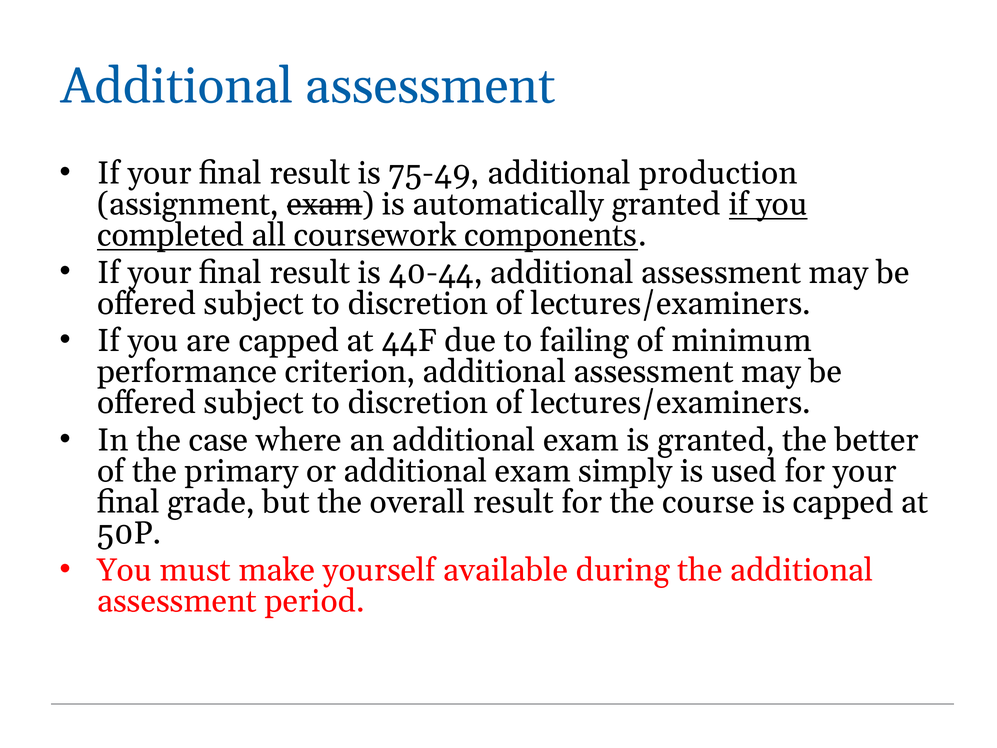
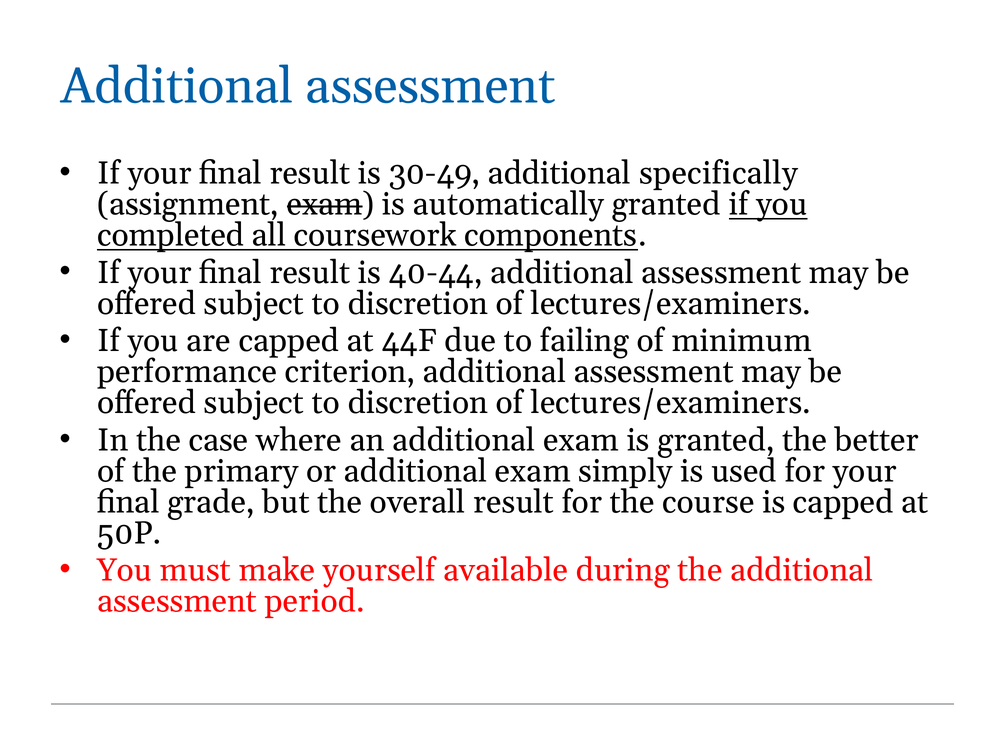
75-49: 75-49 -> 30-49
production: production -> specifically
